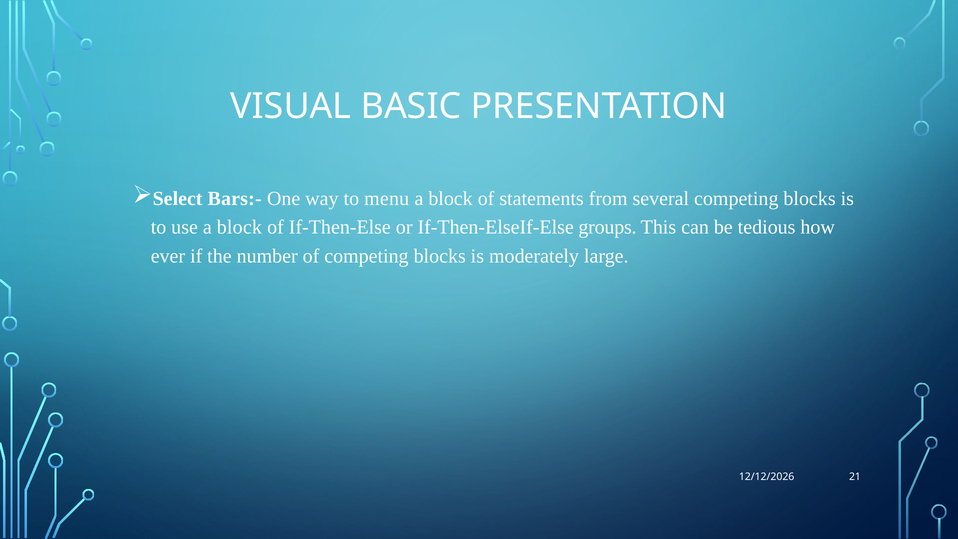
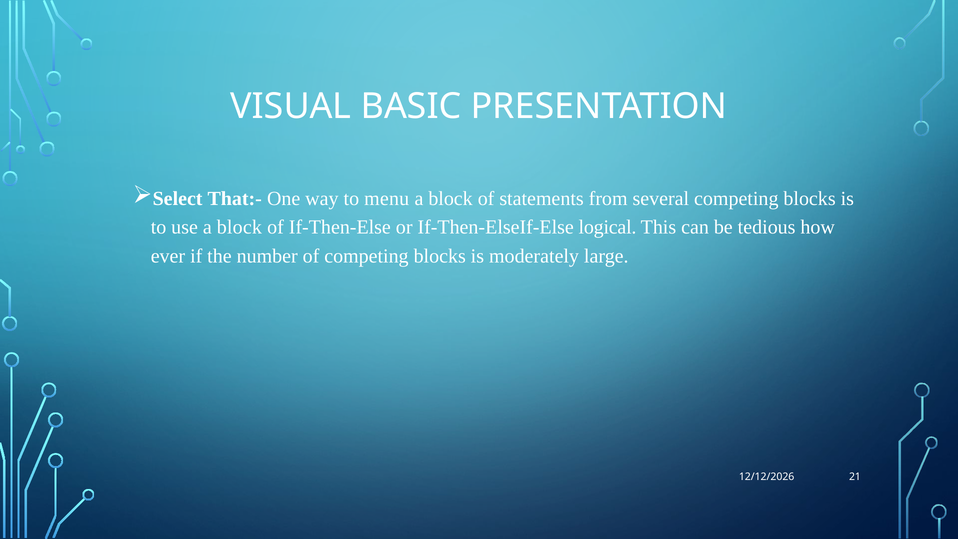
Bars:-: Bars:- -> That:-
groups: groups -> logical
